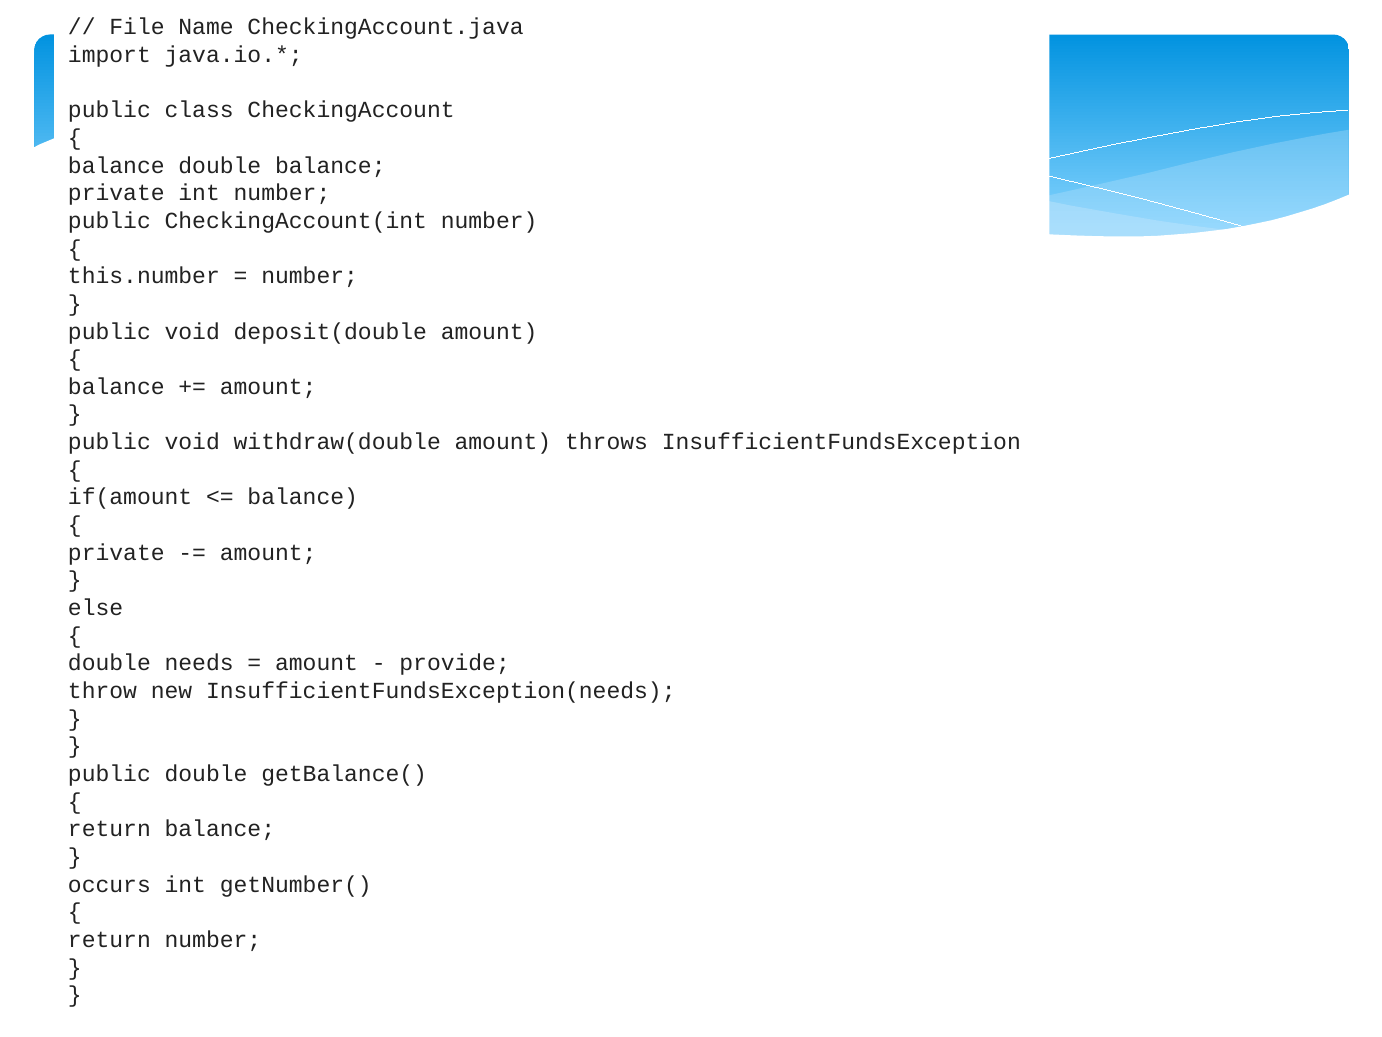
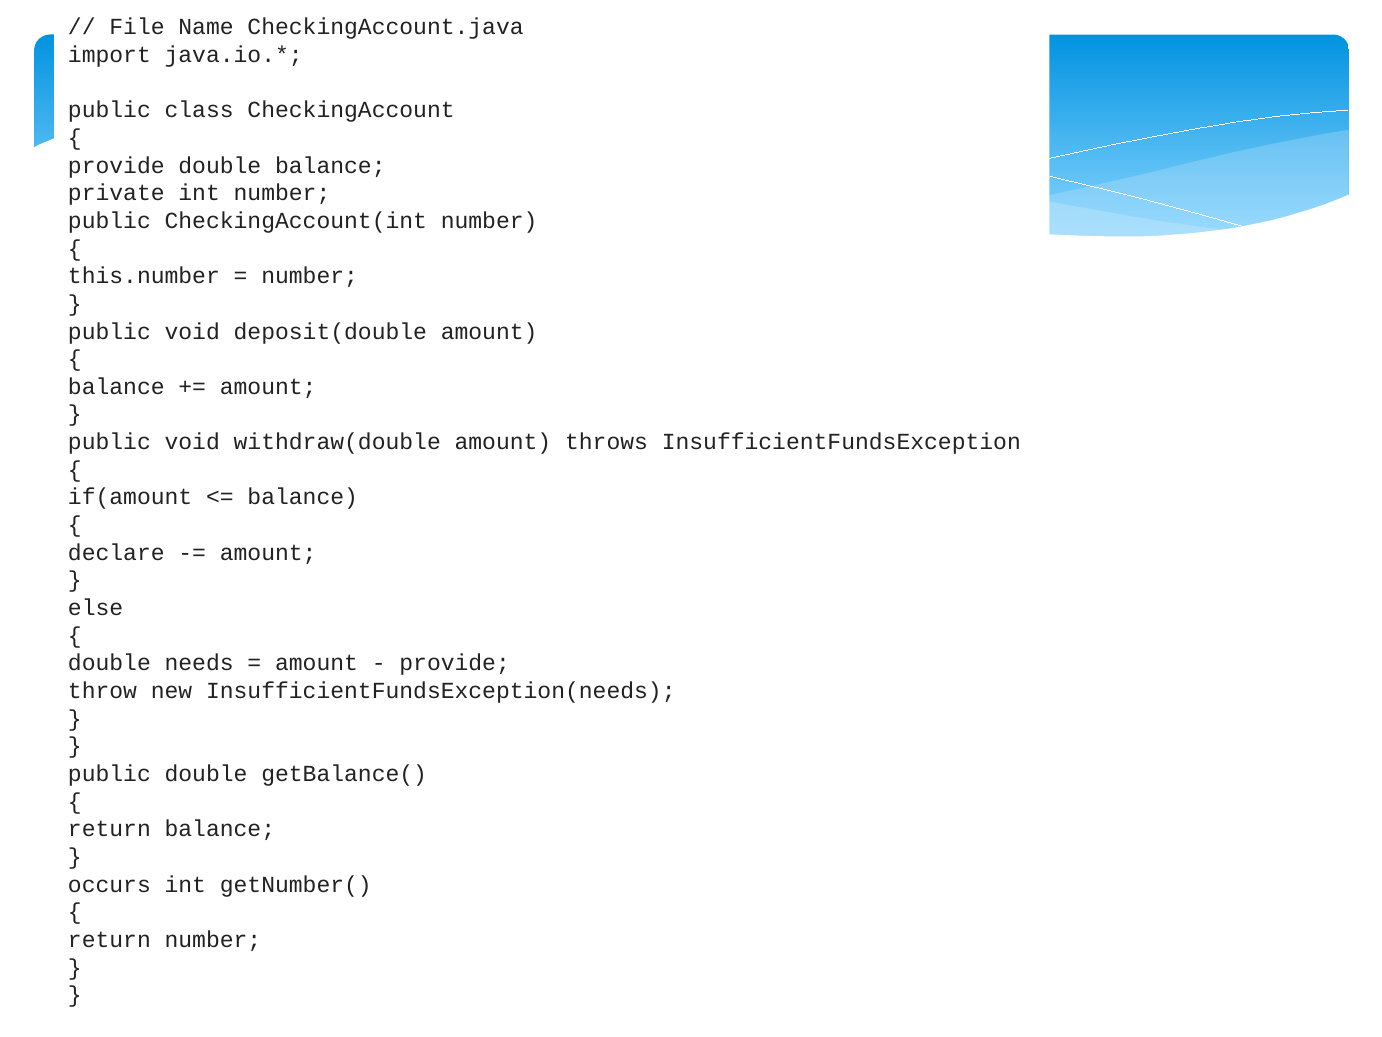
balance at (116, 165): balance -> provide
private at (116, 552): private -> declare
